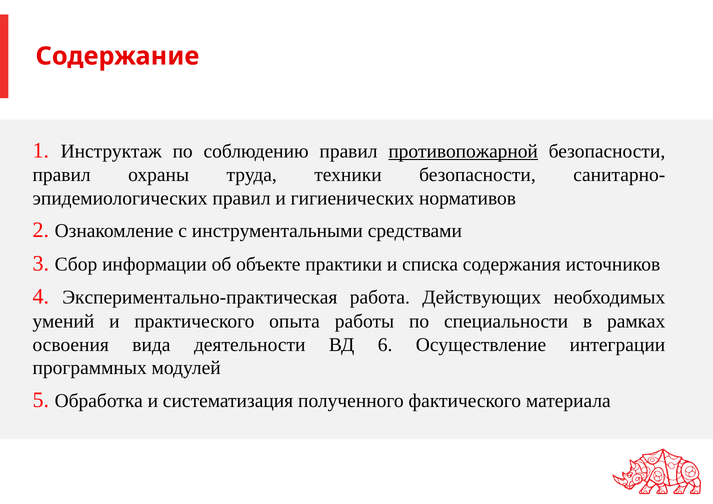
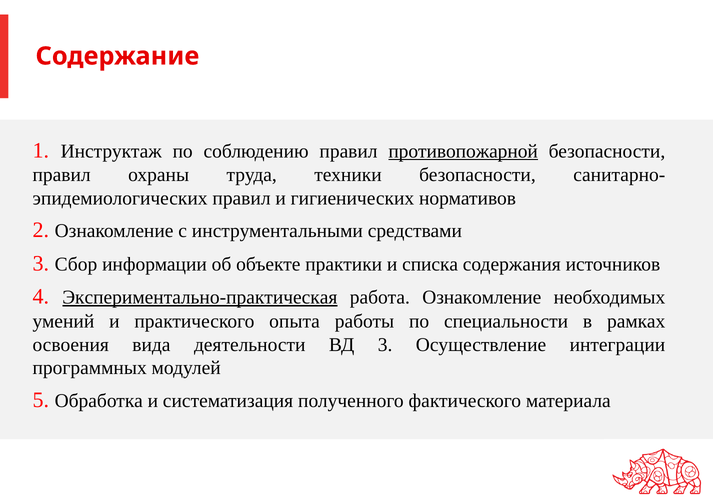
Экспериментально-практическая underline: none -> present
работа Действующих: Действующих -> Ознакомление
ВД 6: 6 -> 3
